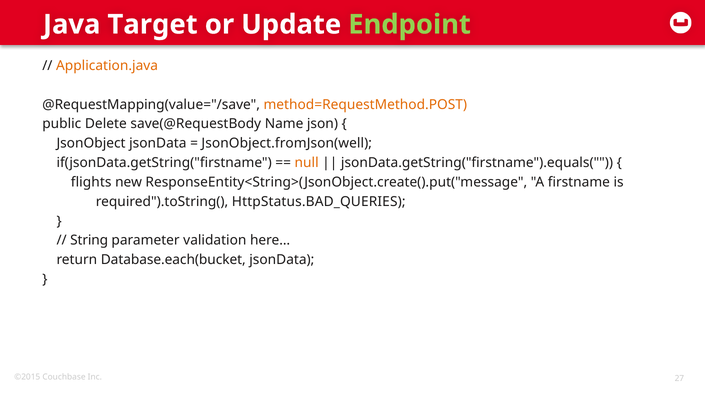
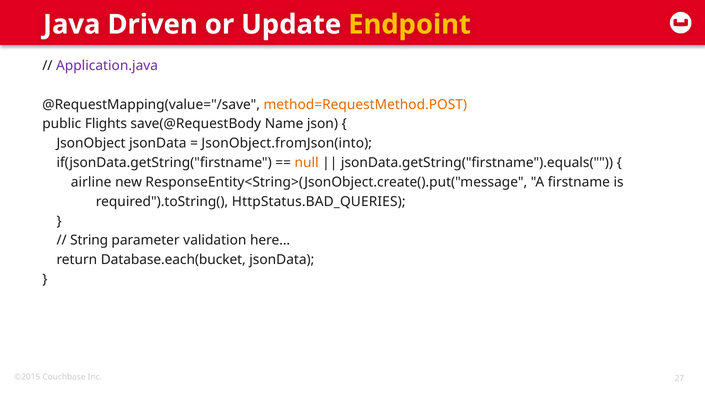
Target: Target -> Driven
Endpoint colour: light green -> yellow
Application.java colour: orange -> purple
Delete: Delete -> Flights
JsonObject.fromJson(well: JsonObject.fromJson(well -> JsonObject.fromJson(into
flights: flights -> airline
